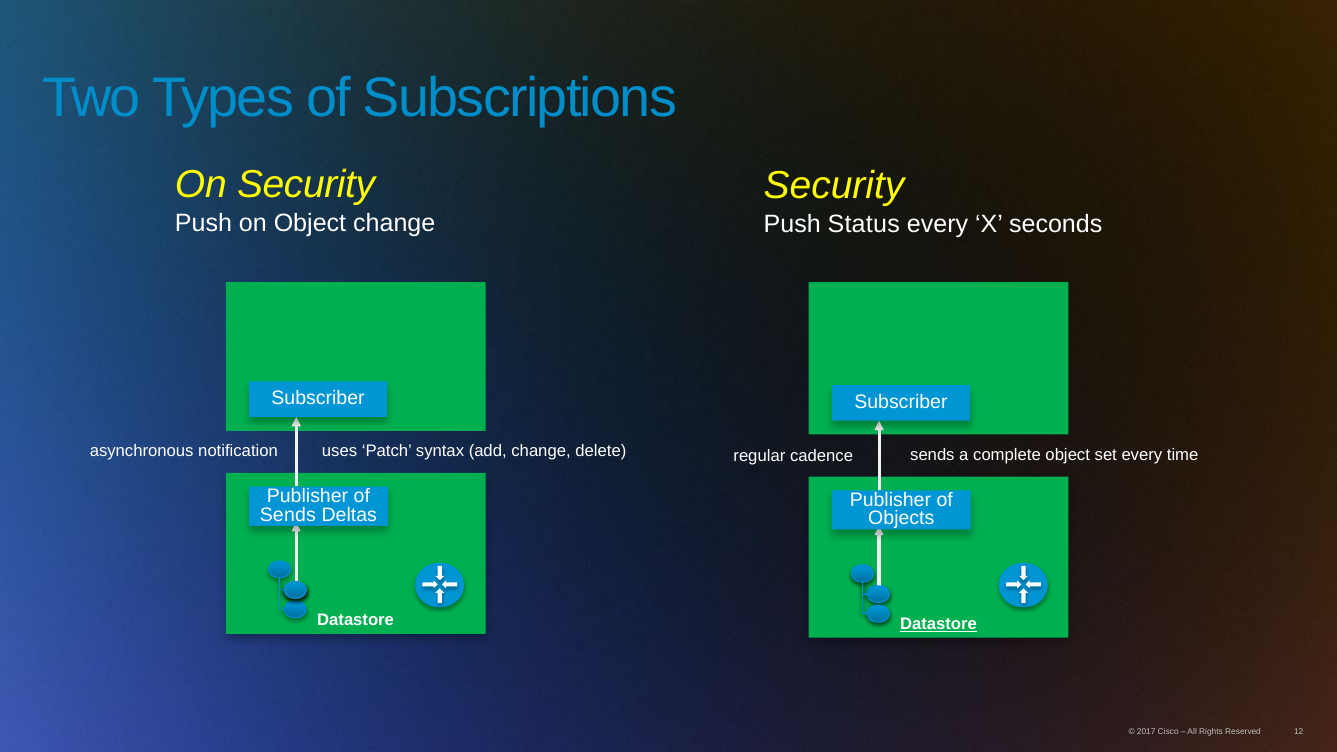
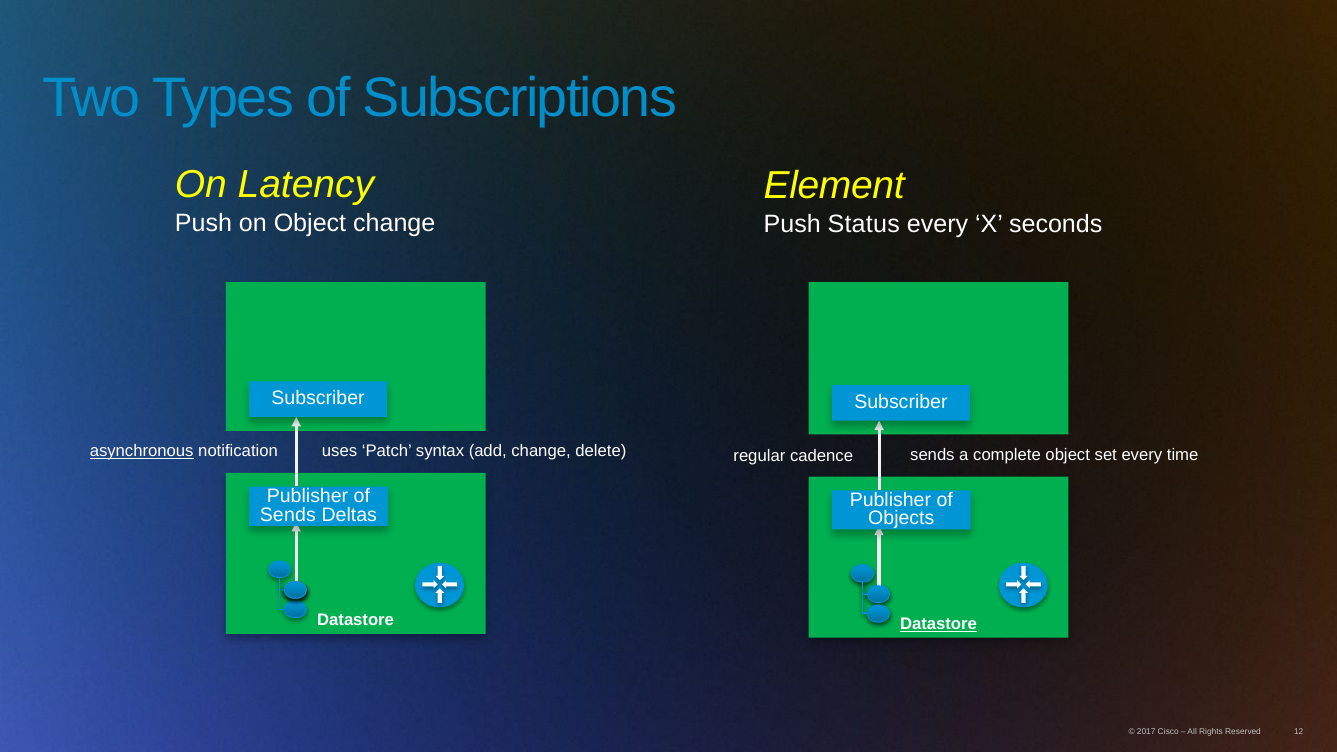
On Security: Security -> Latency
Security at (834, 186): Security -> Element
asynchronous underline: none -> present
